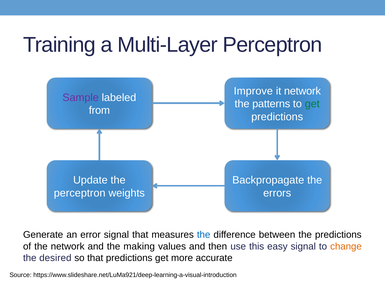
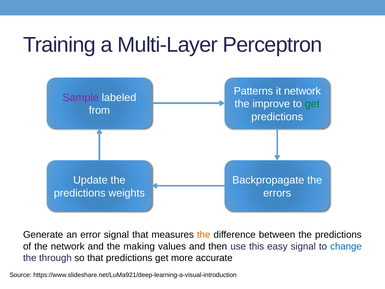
Improve: Improve -> Patterns
patterns: patterns -> improve
perceptron at (80, 193): perceptron -> predictions
the at (204, 235) colour: blue -> orange
change colour: orange -> blue
desired: desired -> through
